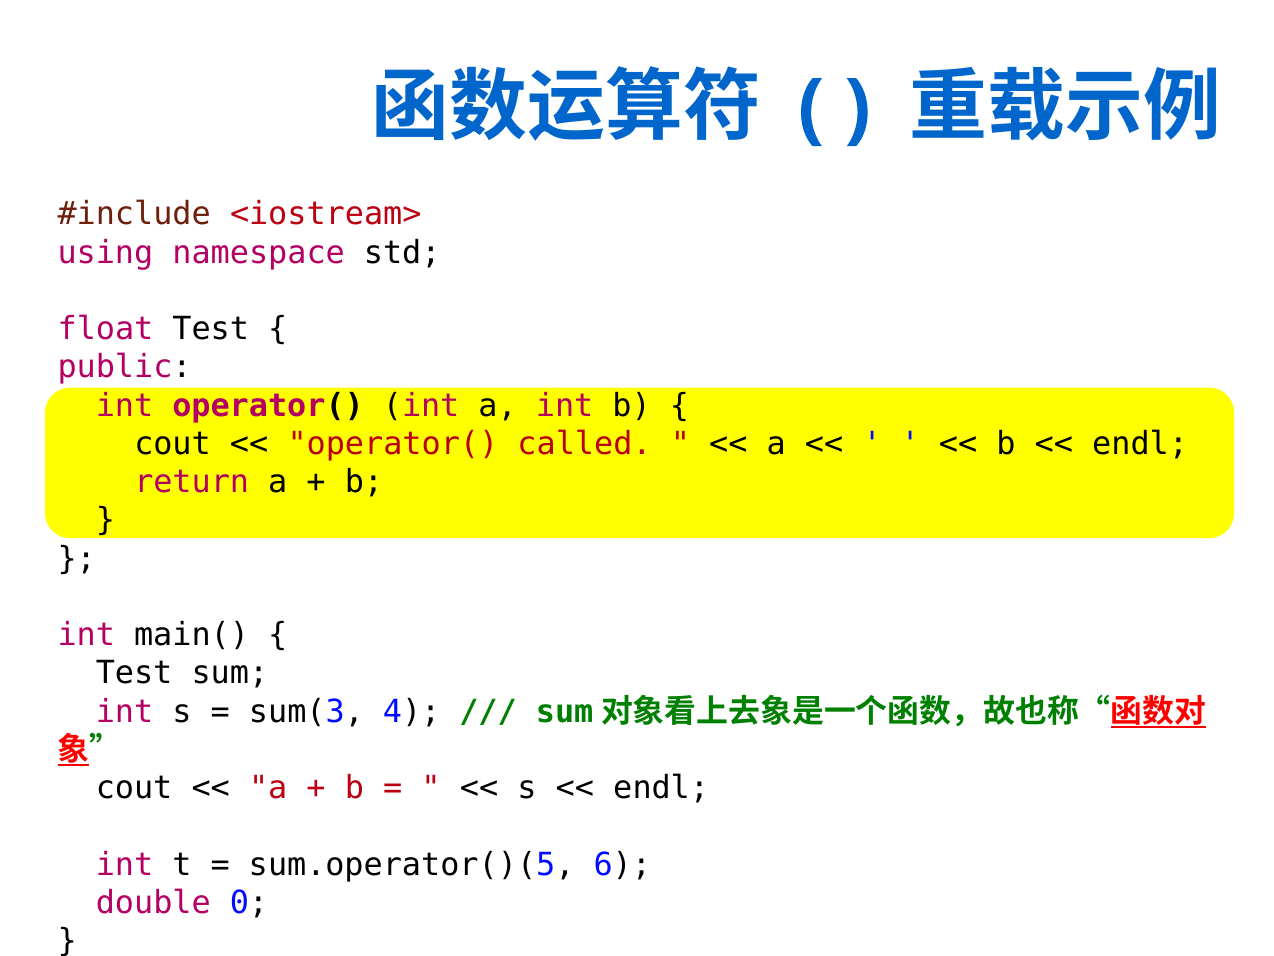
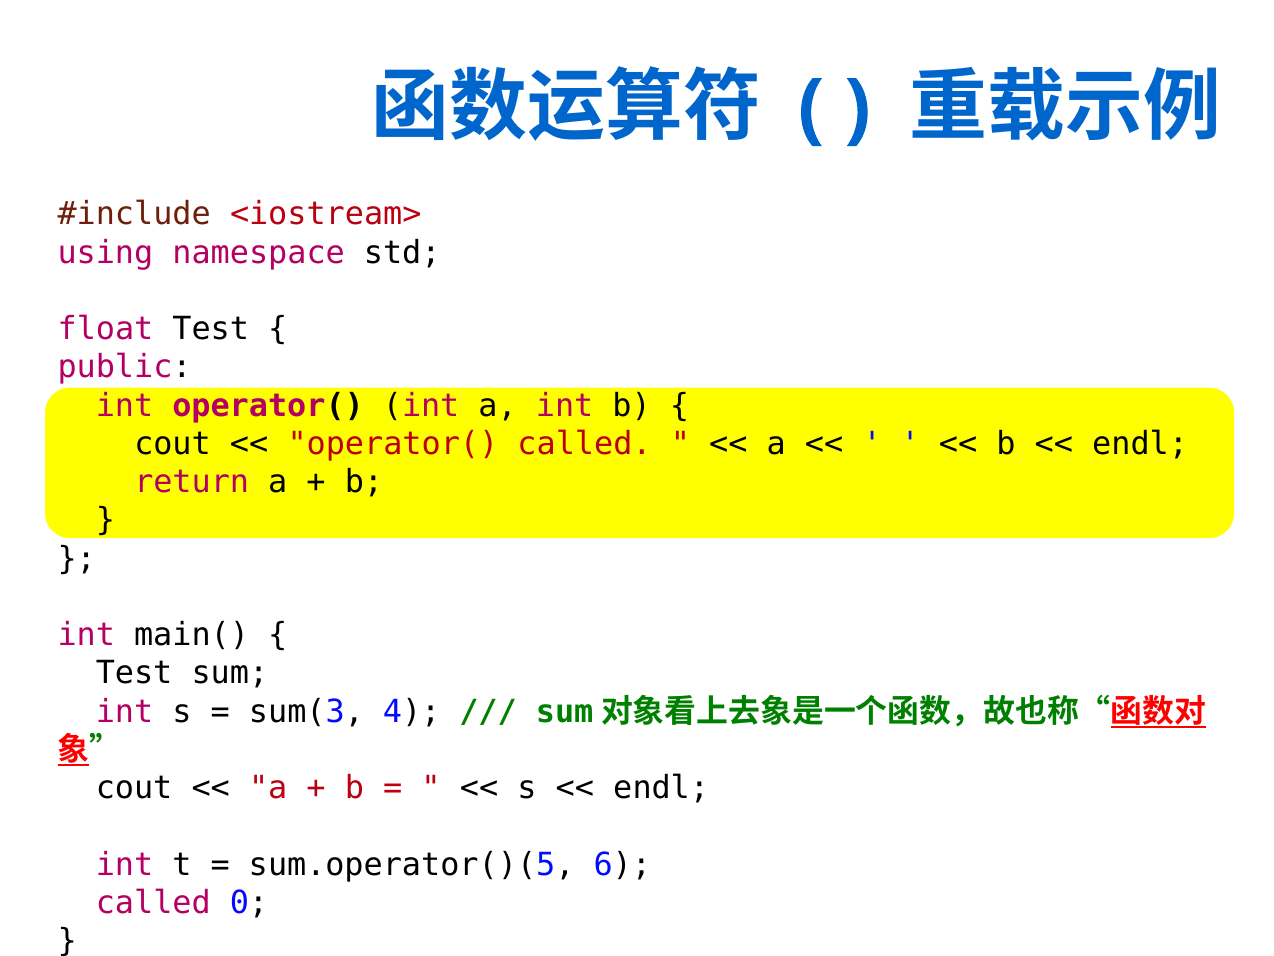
double at (153, 902): double -> called
